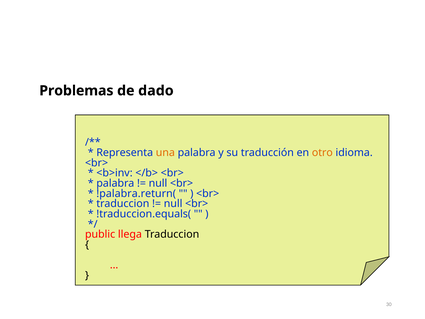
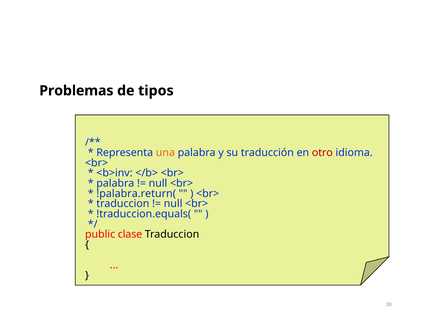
dado: dado -> tipos
otro colour: orange -> red
llega: llega -> clase
